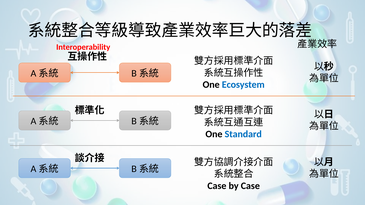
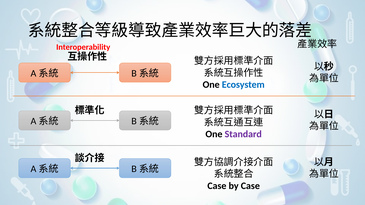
Standard colour: blue -> purple
